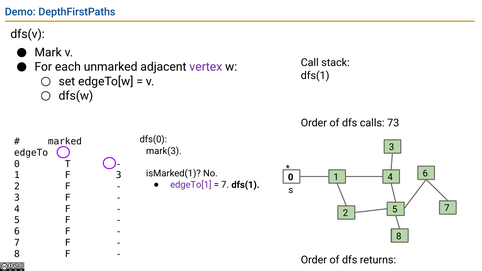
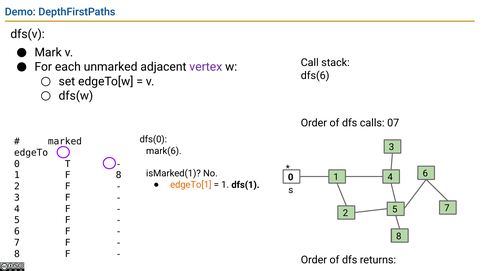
dfs(1 at (315, 76): dfs(1 -> dfs(6
73: 73 -> 07
mark(3: mark(3 -> mark(6
F 3: 3 -> 8
edgeTo[1 colour: purple -> orange
7 at (225, 185): 7 -> 1
